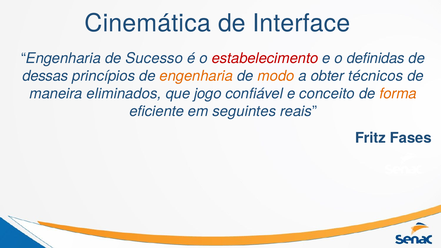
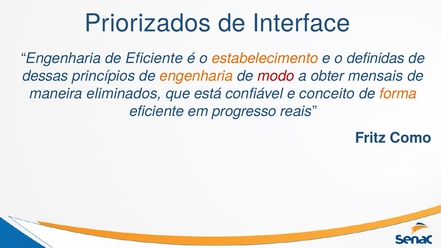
Cinemática: Cinemática -> Priorizados
de Sucesso: Sucesso -> Eficiente
estabelecimento colour: red -> orange
modo colour: orange -> red
técnicos: técnicos -> mensais
jogo: jogo -> está
seguintes: seguintes -> progresso
Fases: Fases -> Como
